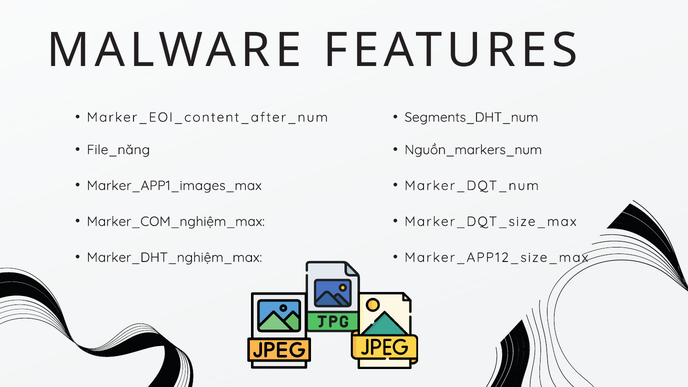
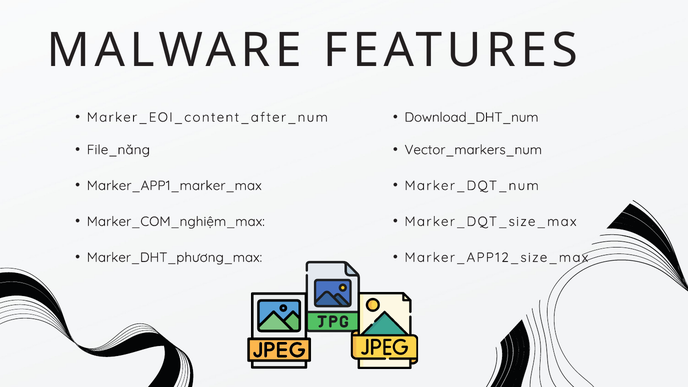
Segments_DHT_num: Segments_DHT_num -> Download_DHT_num
Nguồn_markers_num: Nguồn_markers_num -> Vector_markers_num
Marker_APP1_images_max: Marker_APP1_images_max -> Marker_APP1_marker_max
Marker_DHT_nghiệm_max: Marker_DHT_nghiệm_max -> Marker_DHT_phương_max
